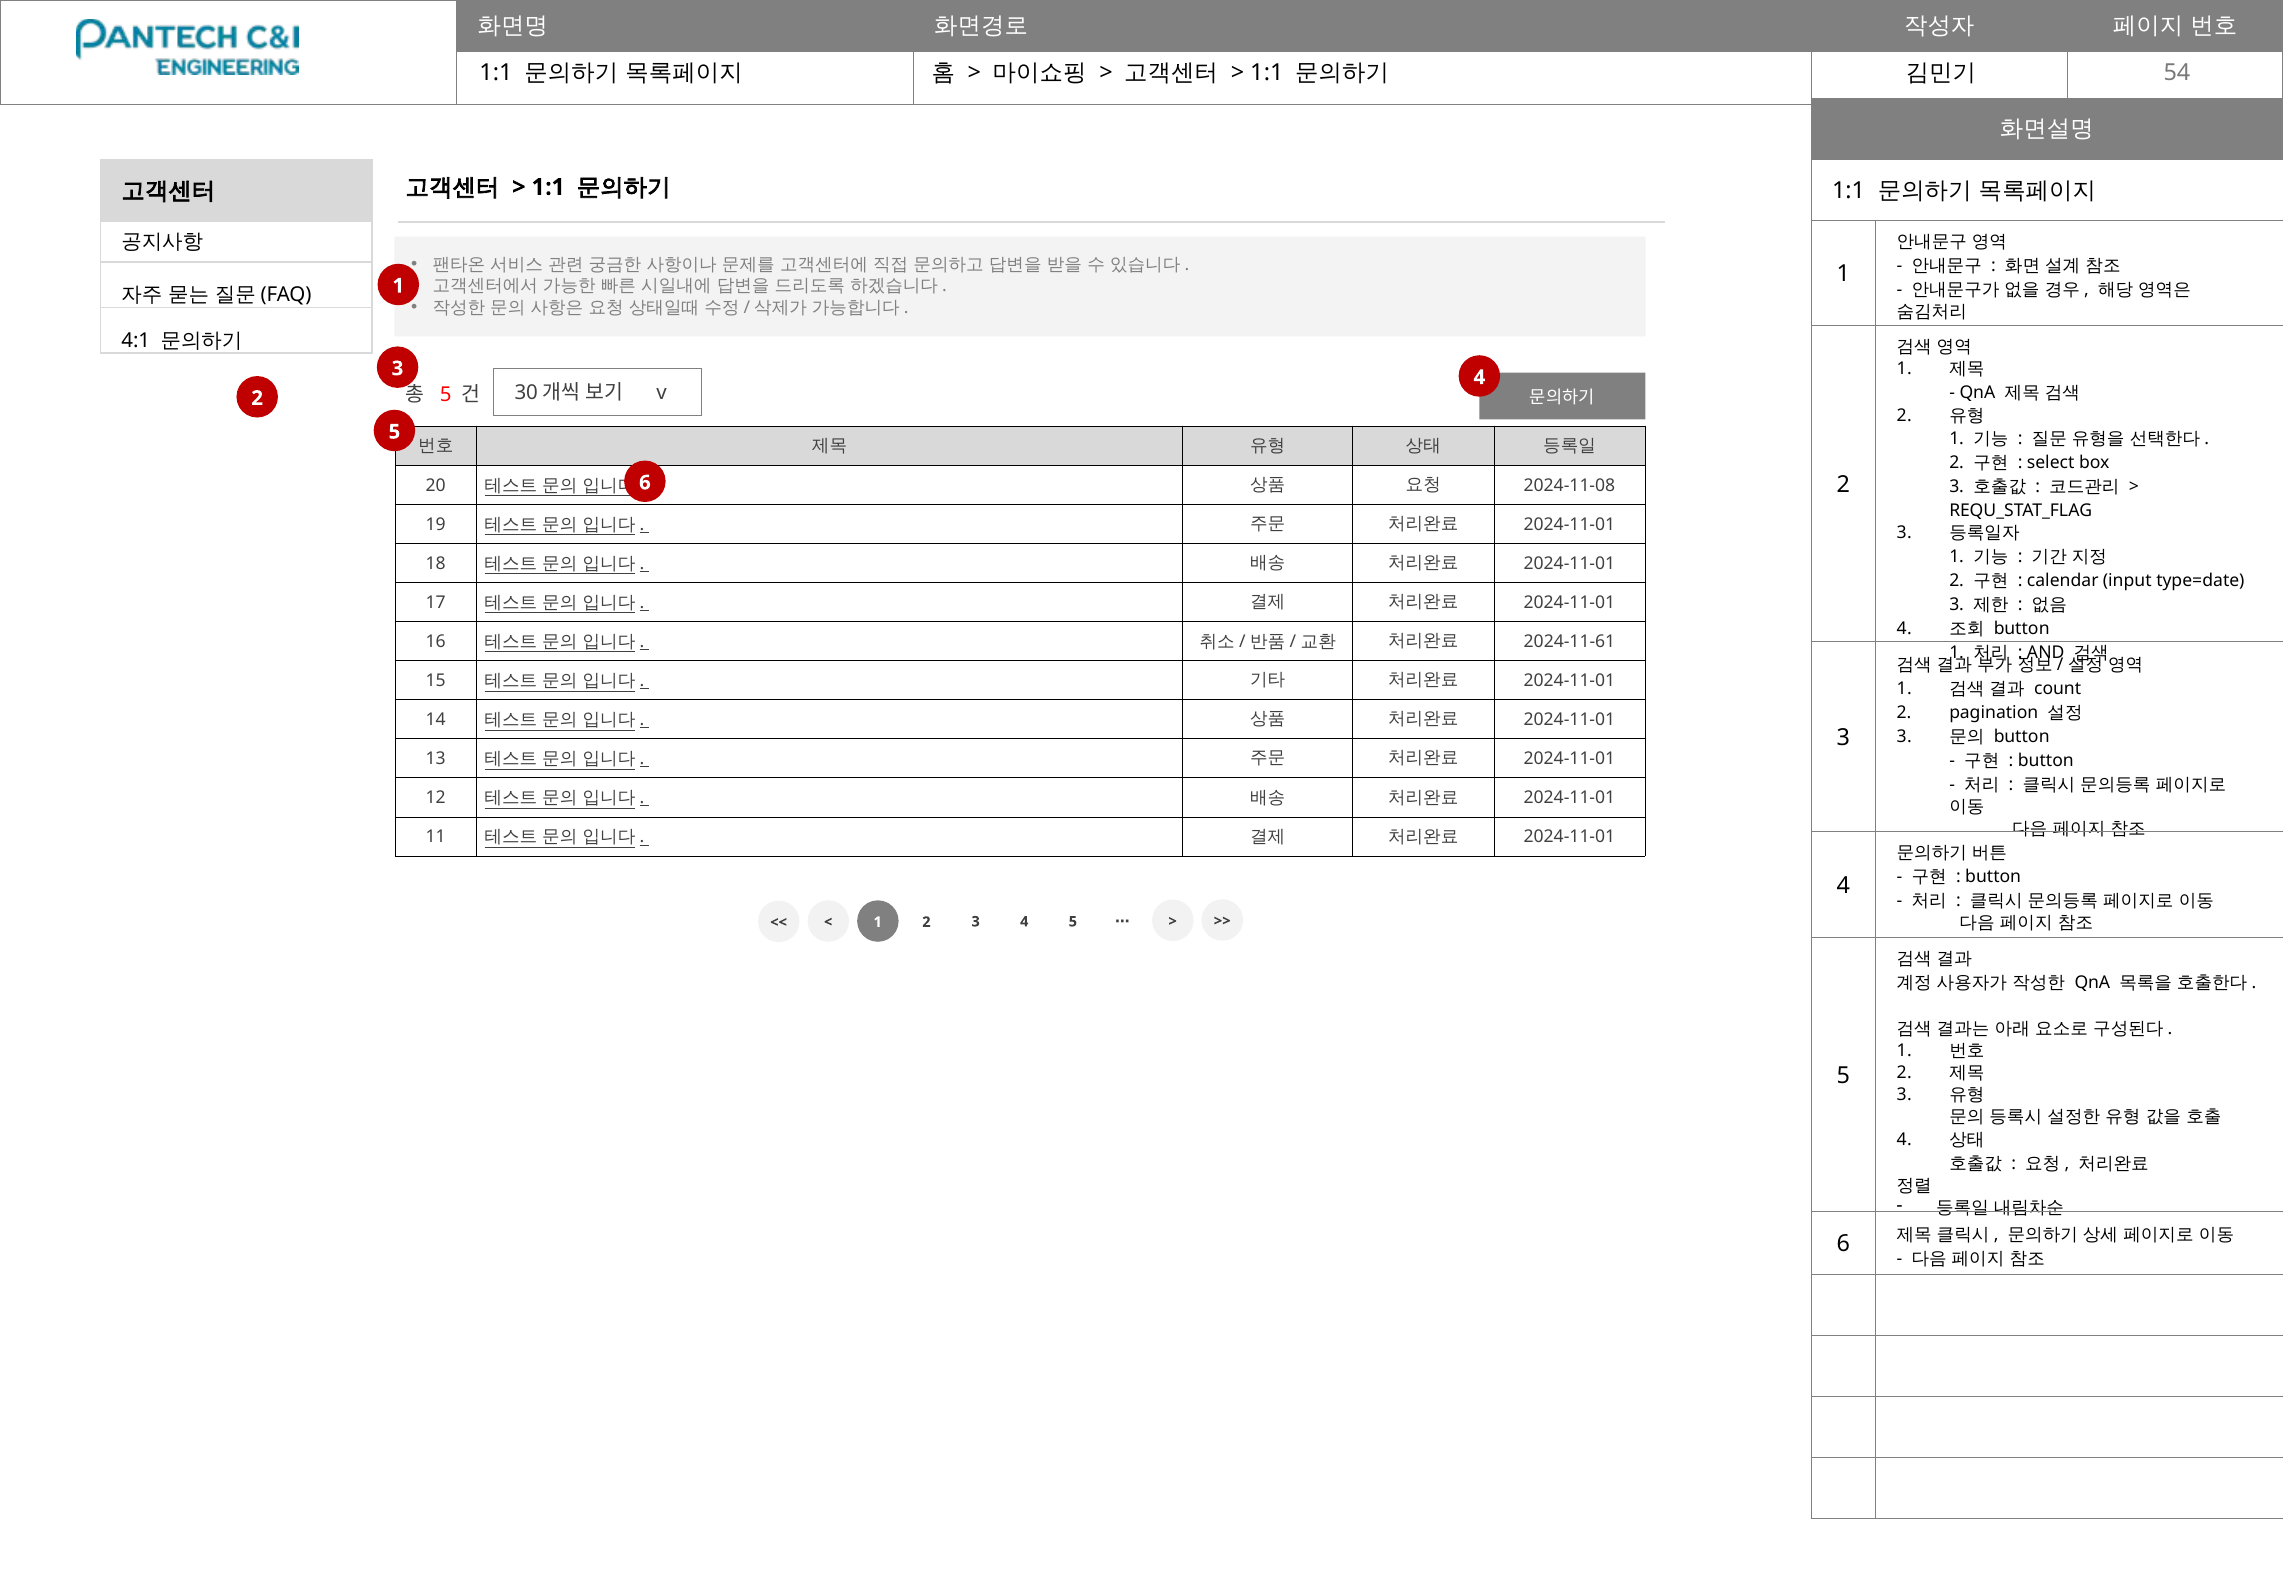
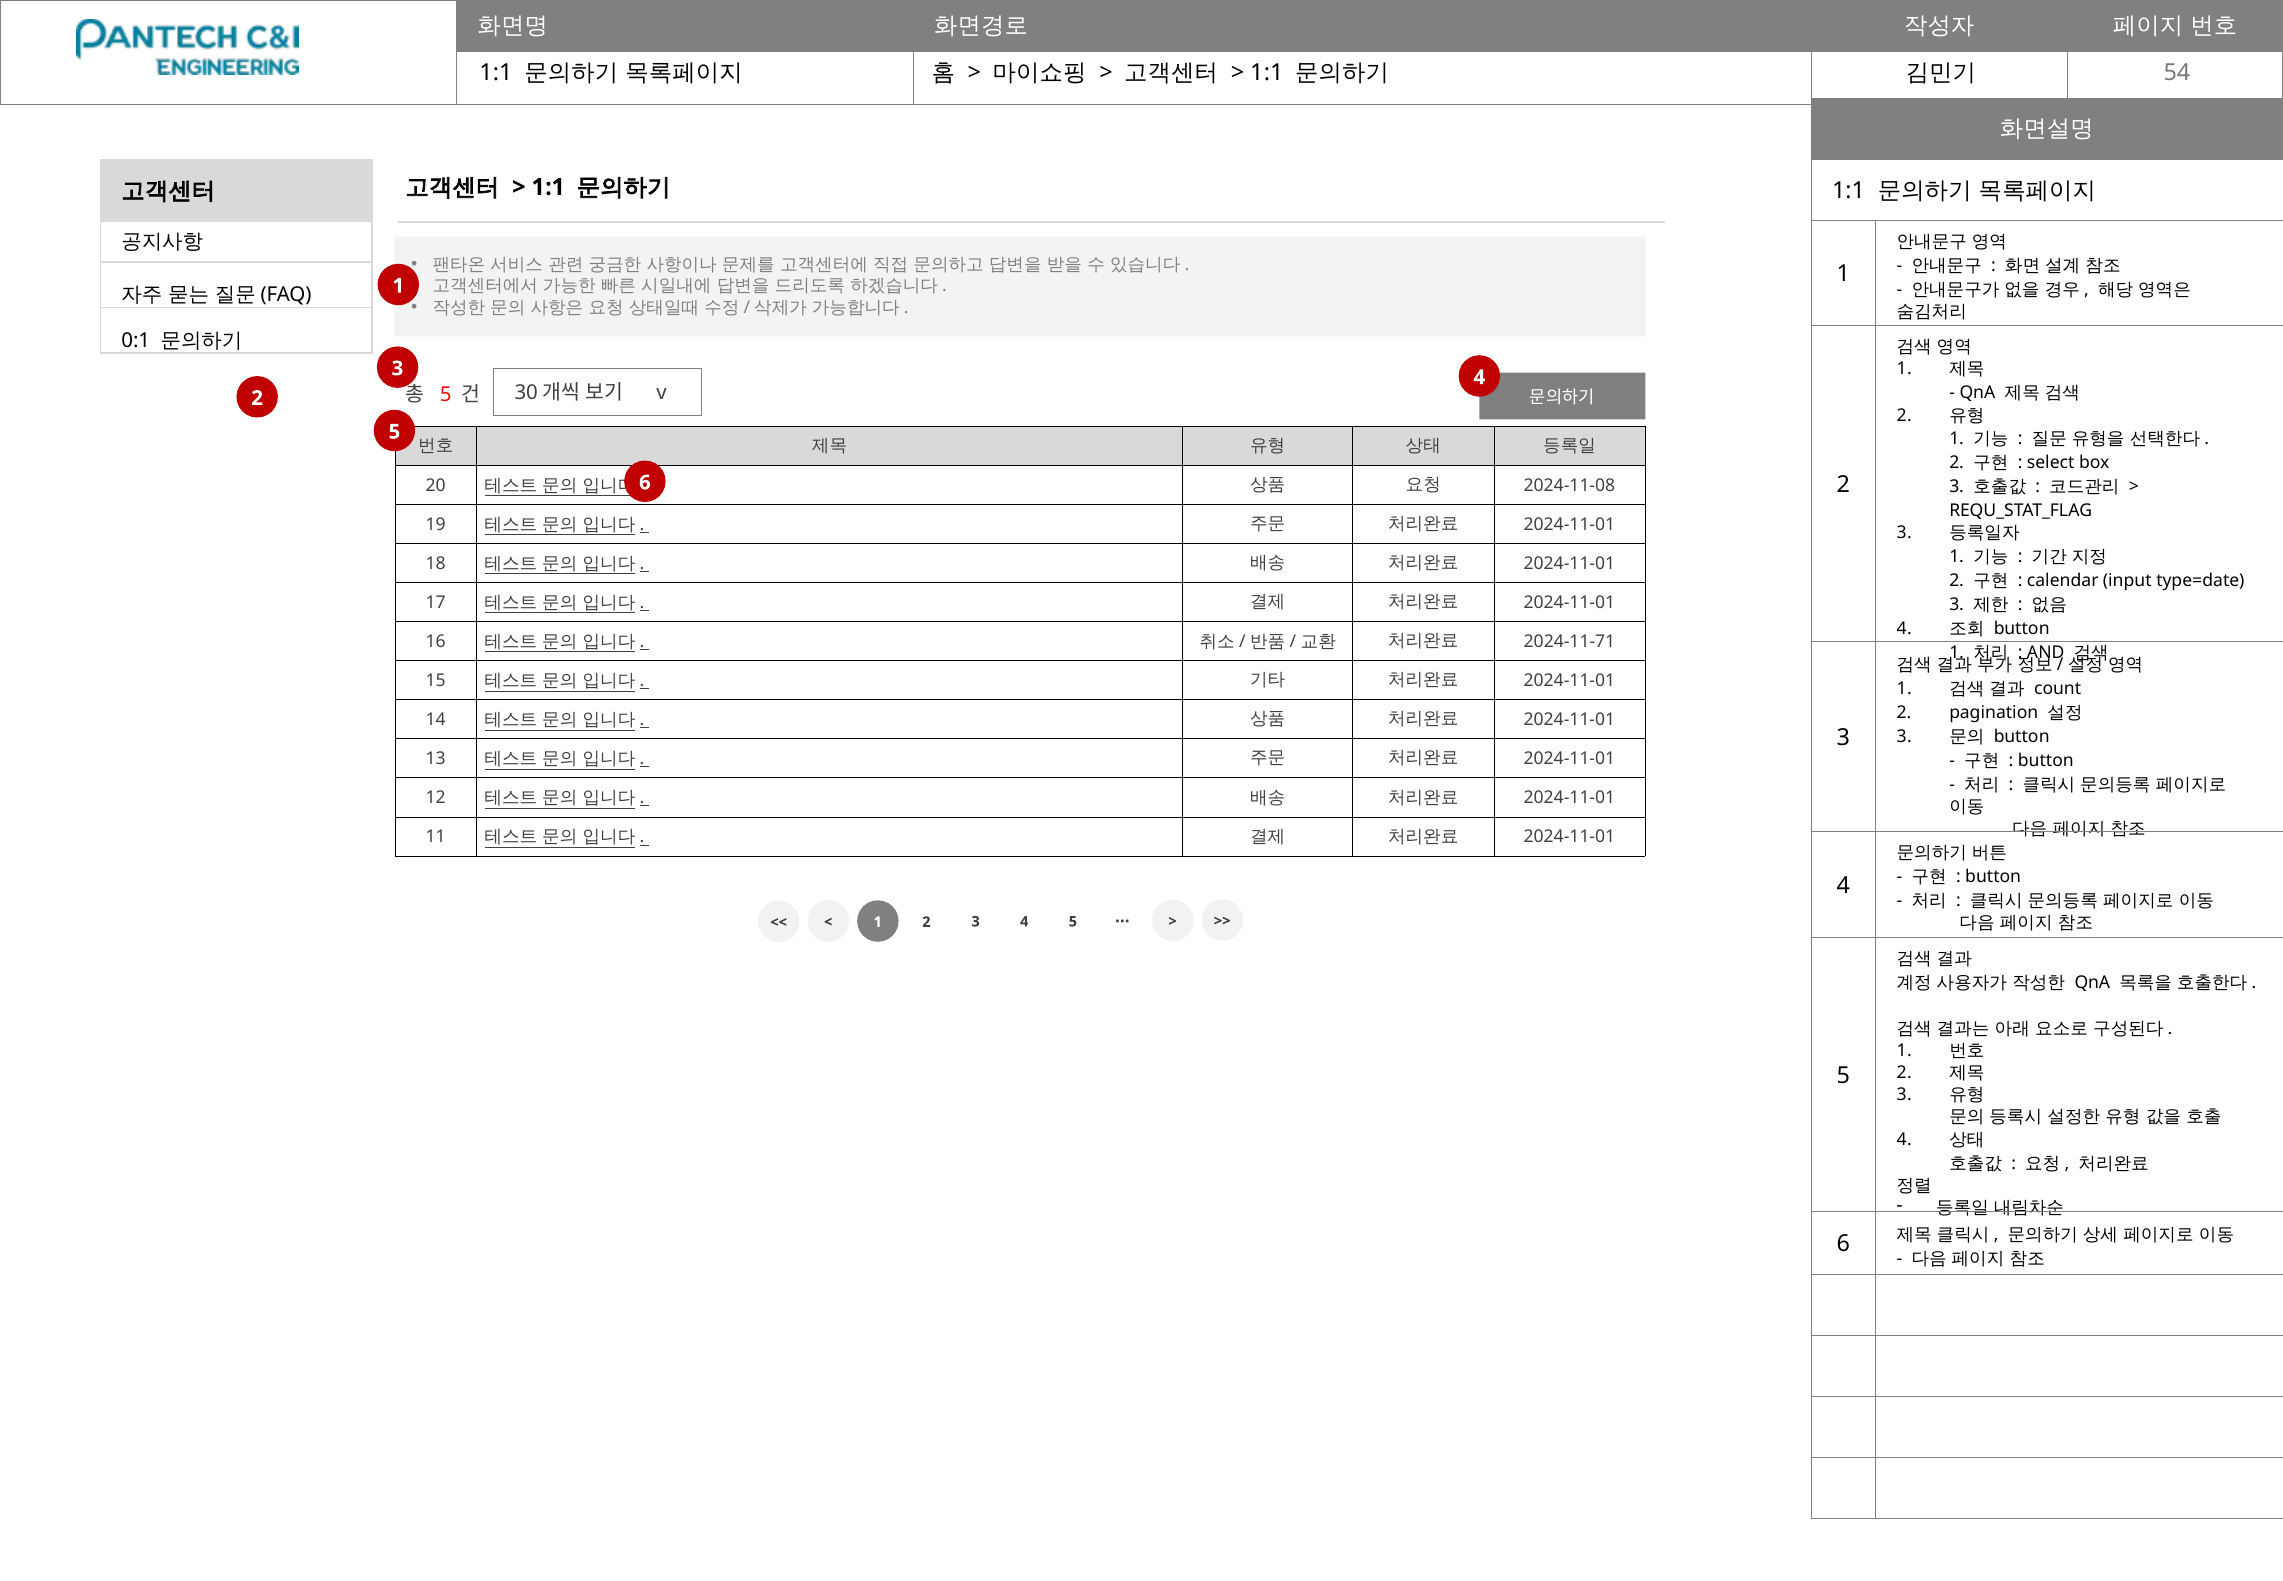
4:1: 4:1 -> 0:1
2024-11-61: 2024-11-61 -> 2024-11-71
